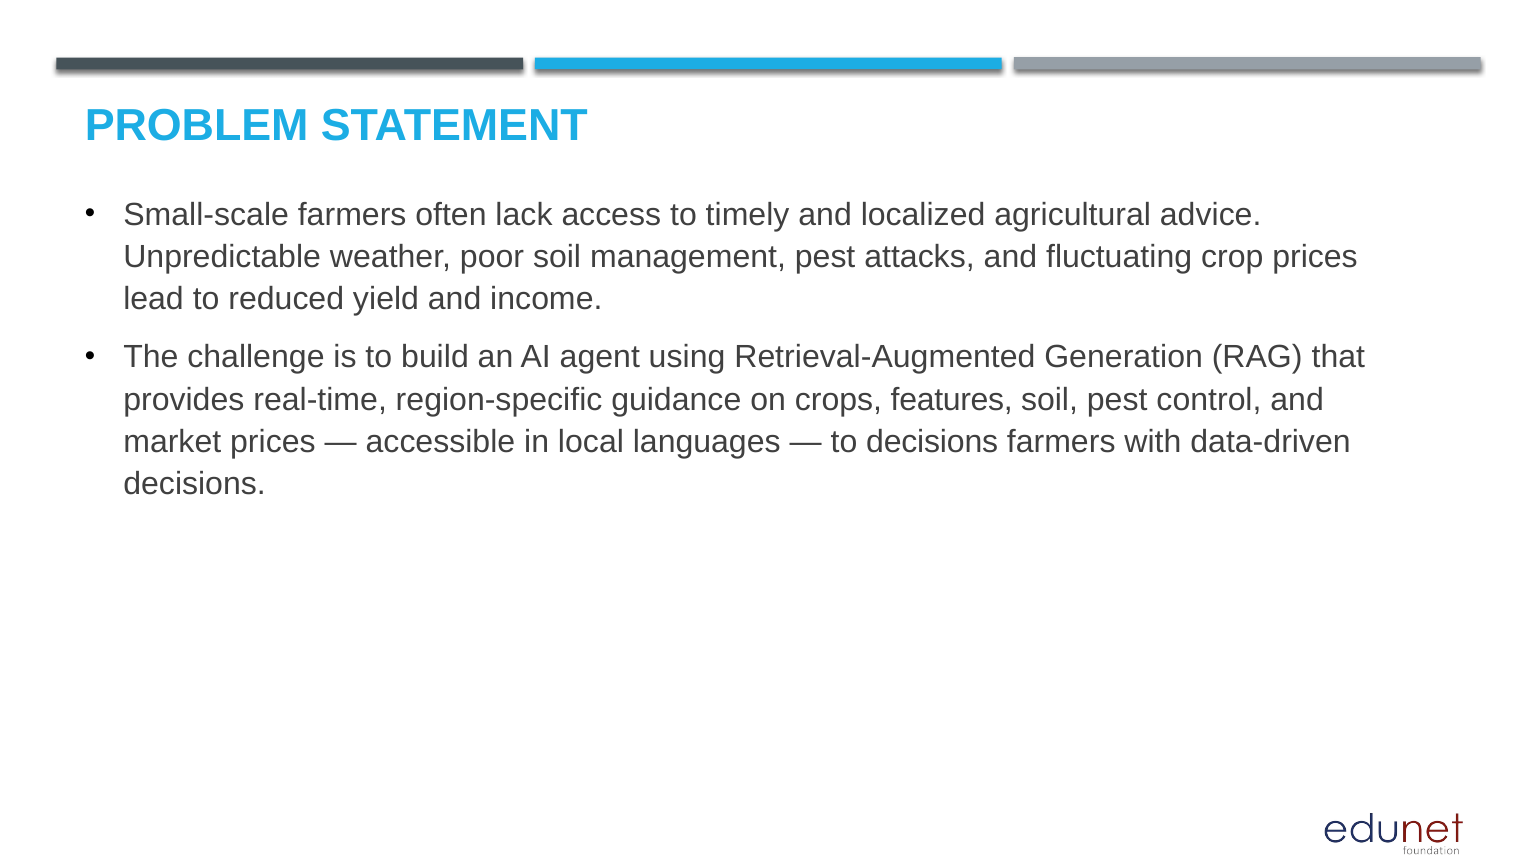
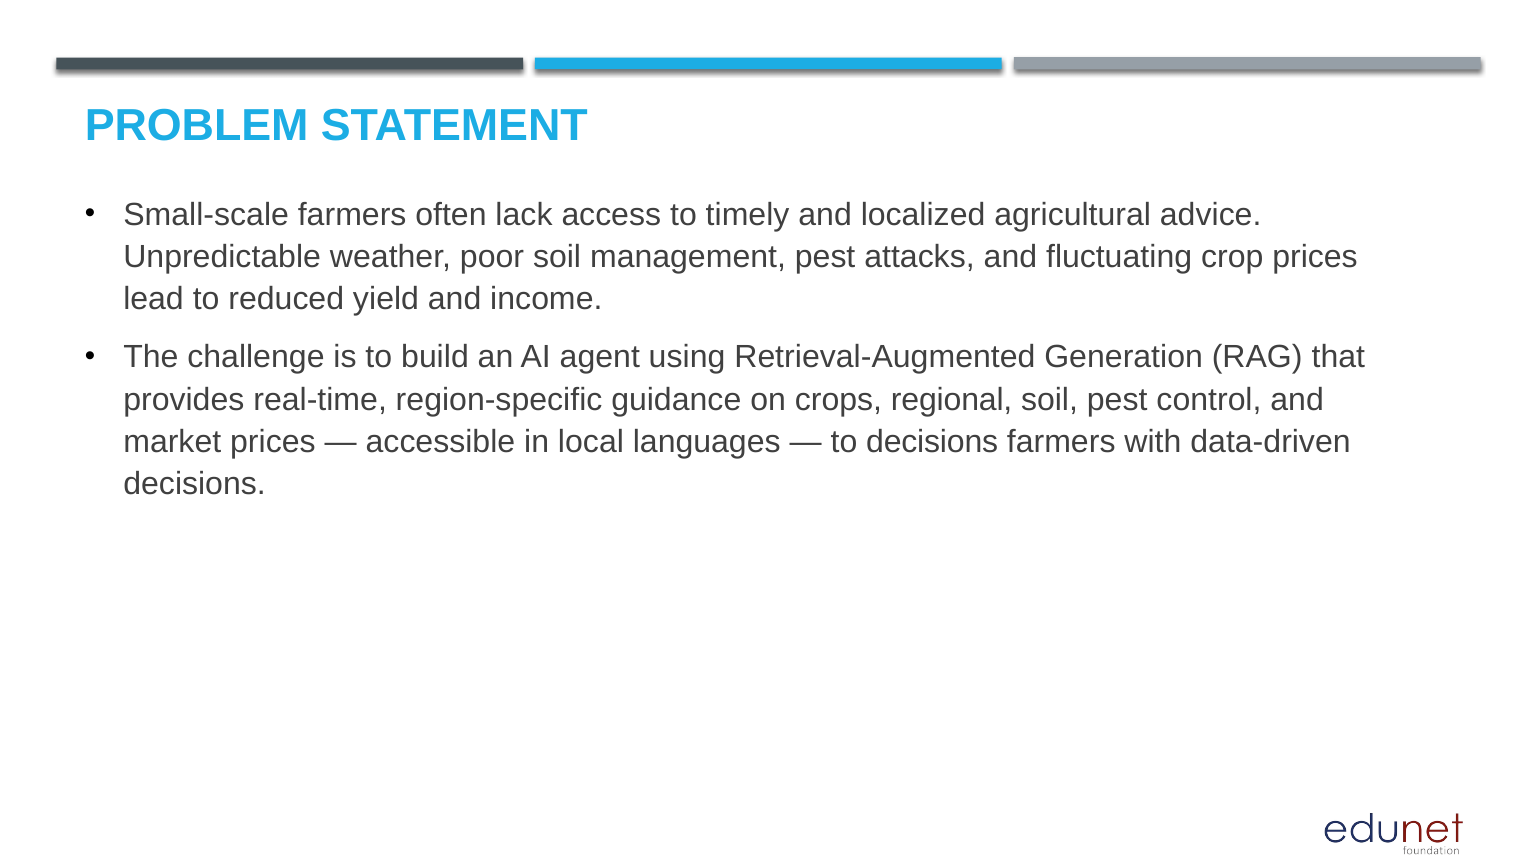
features: features -> regional
